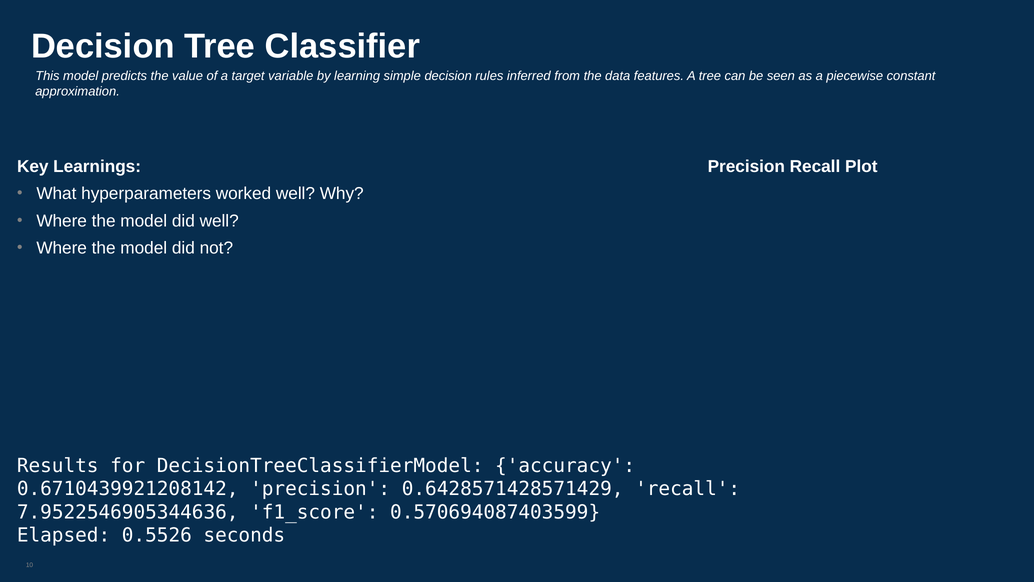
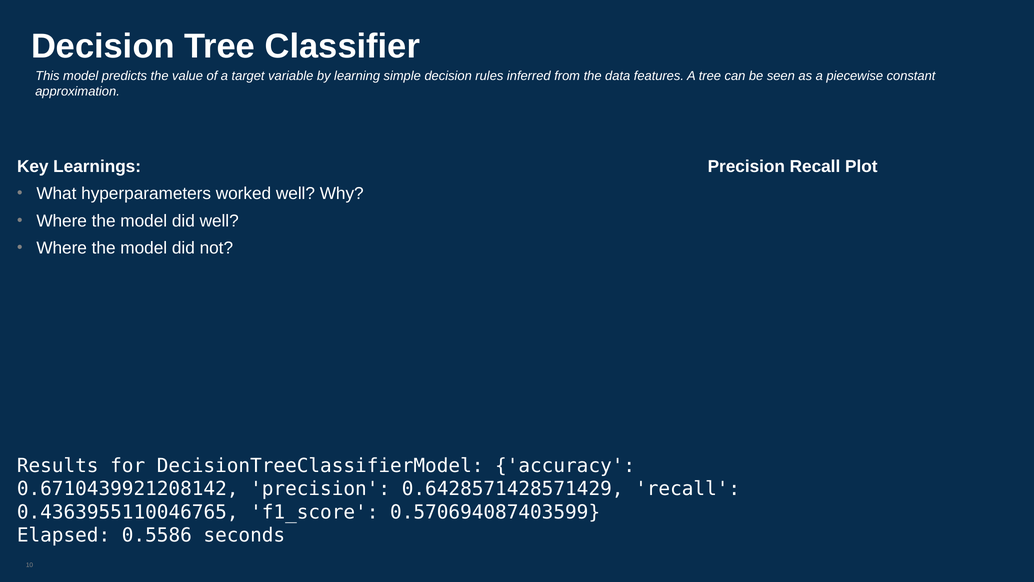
7.9522546905344636: 7.9522546905344636 -> 0.4363955110046765
0.5526: 0.5526 -> 0.5586
